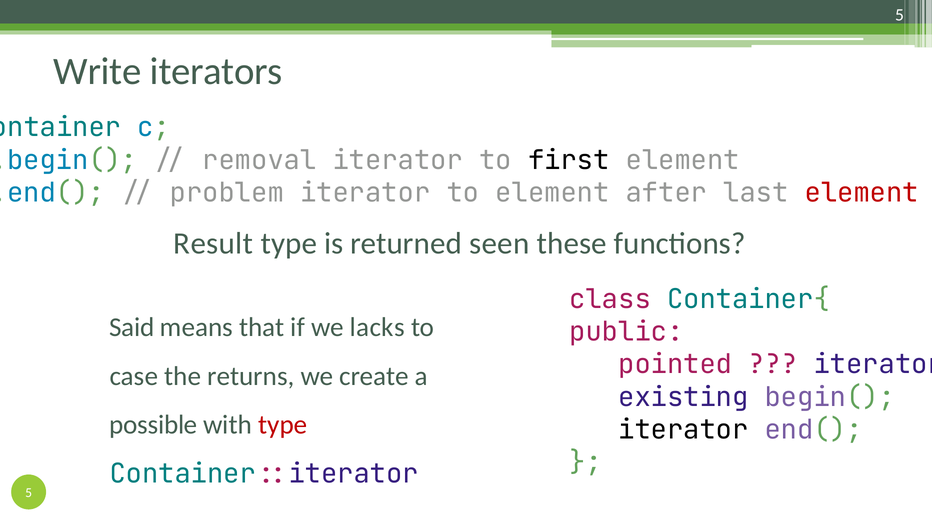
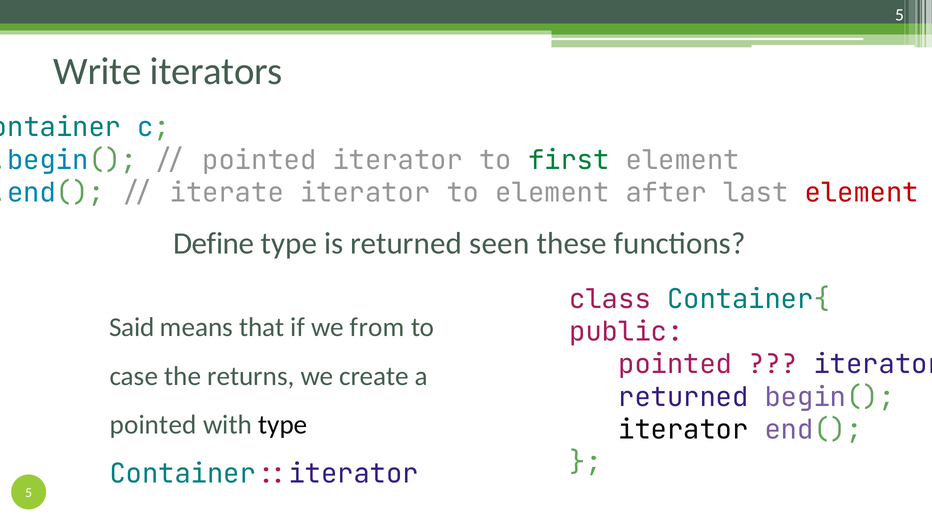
removal at (259, 160): removal -> pointed
first colour: black -> green
problem: problem -> iterate
Result: Result -> Define
lacks: lacks -> from
existing at (683, 397): existing -> returned
possible at (153, 425): possible -> pointed
type at (283, 425) colour: red -> black
